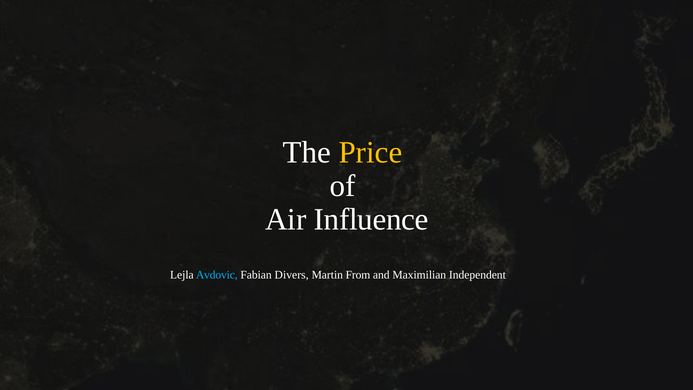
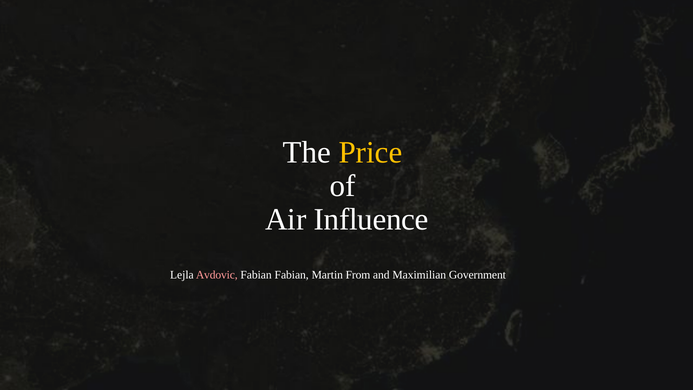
Avdovic colour: light blue -> pink
Fabian Divers: Divers -> Fabian
Independent: Independent -> Government
